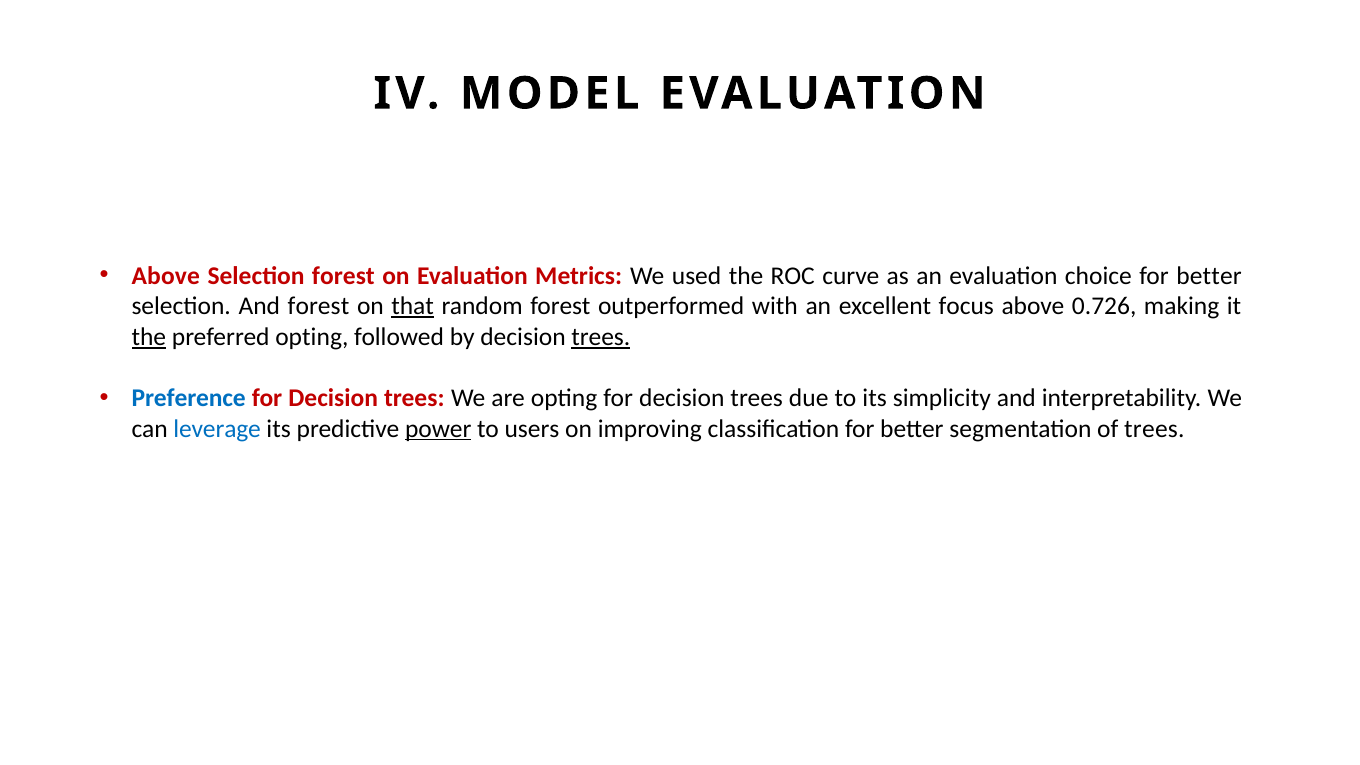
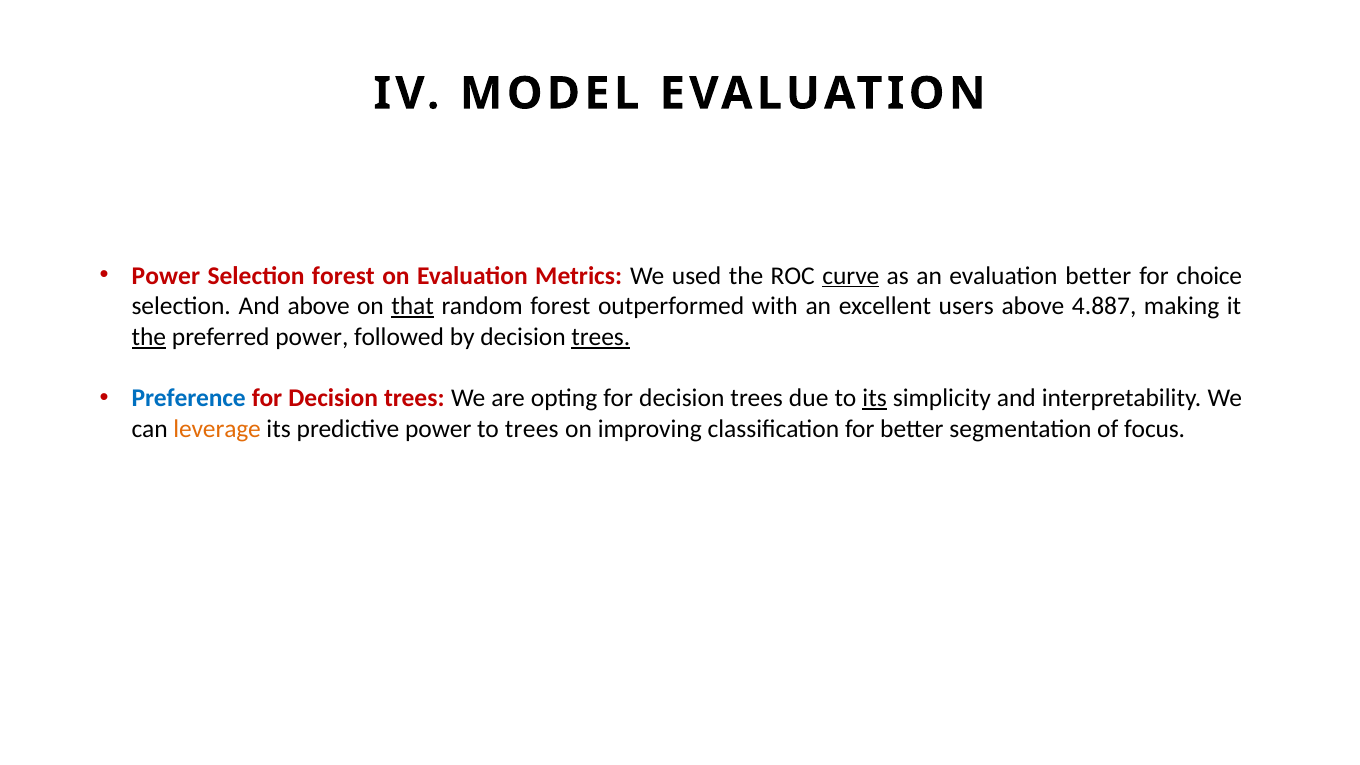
Above at (166, 276): Above -> Power
curve underline: none -> present
evaluation choice: choice -> better
better at (1209, 276): better -> choice
And forest: forest -> above
focus: focus -> users
0.726: 0.726 -> 4.887
preferred opting: opting -> power
its at (875, 398) underline: none -> present
leverage colour: blue -> orange
power at (438, 429) underline: present -> none
to users: users -> trees
of trees: trees -> focus
